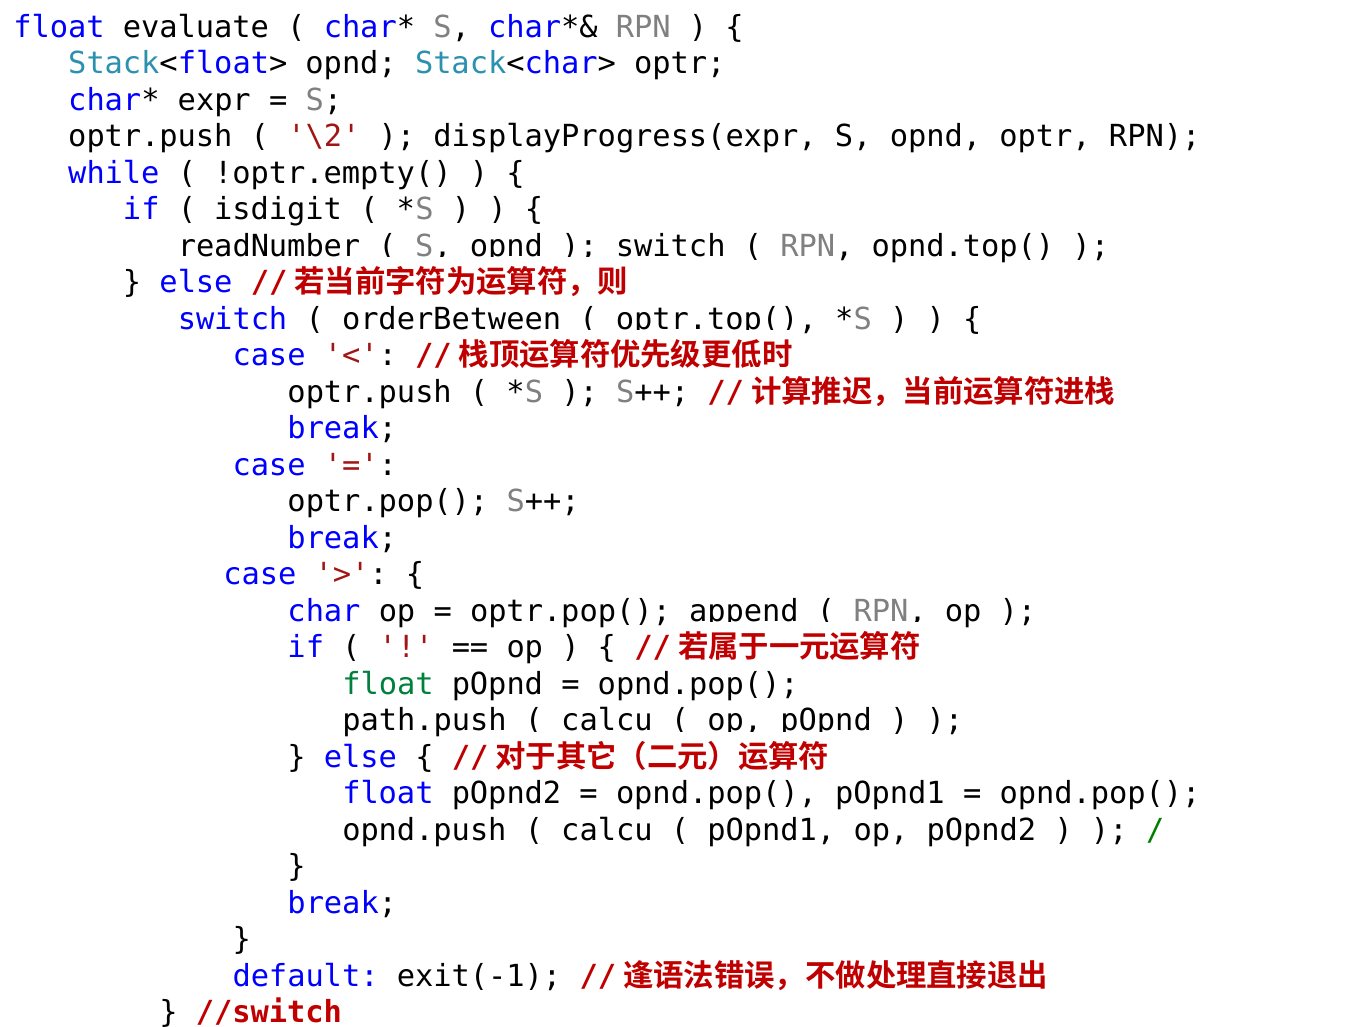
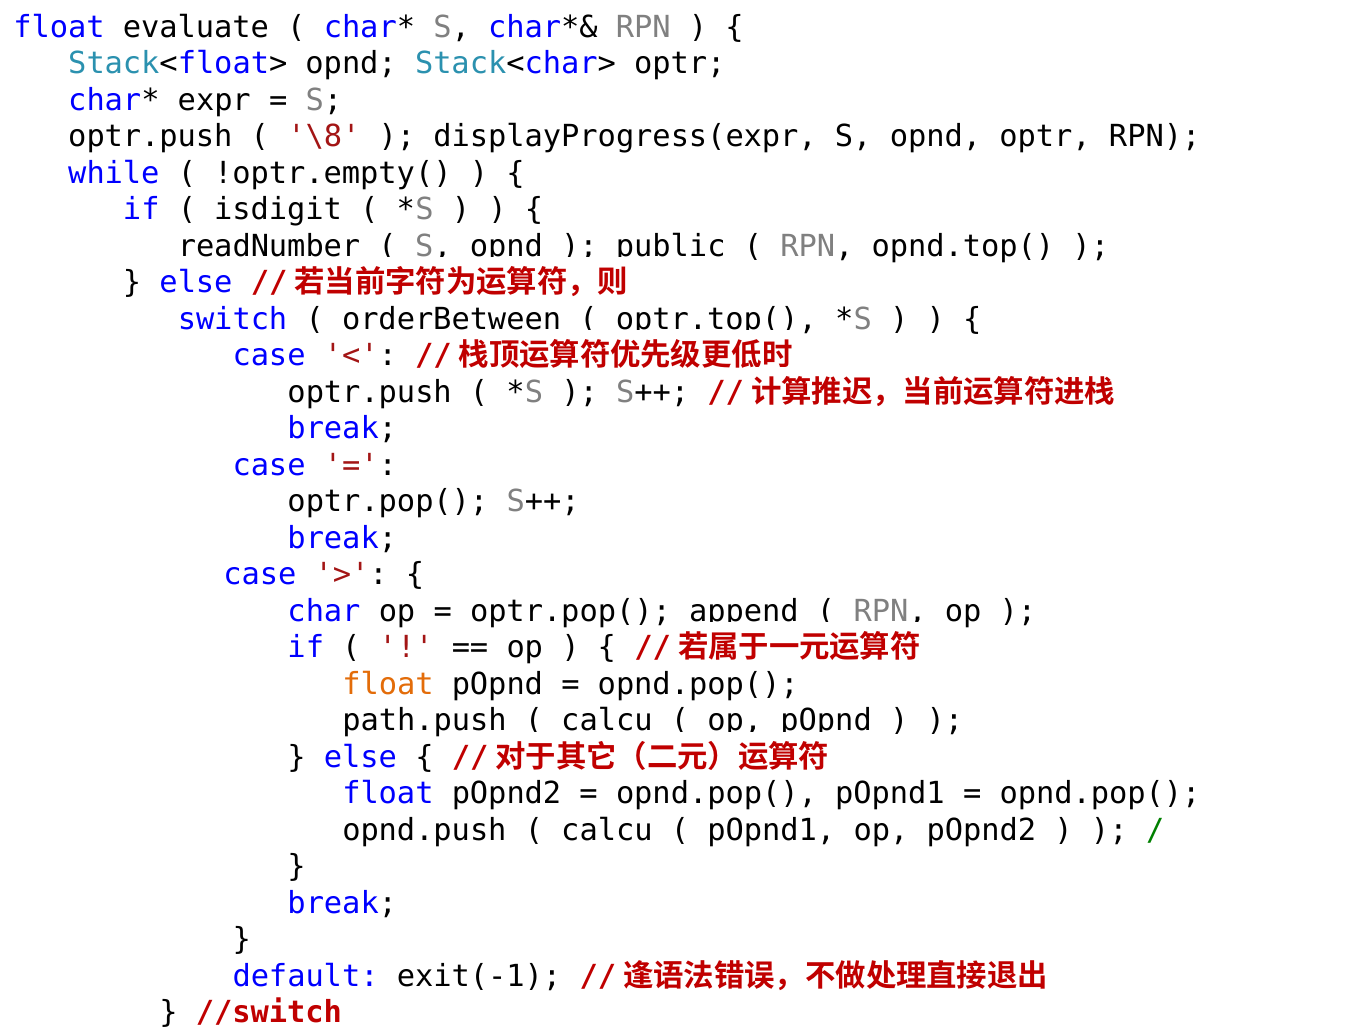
\2: \2 -> \8
switch at (671, 246): switch -> public
float at (388, 684) colour: green -> orange
